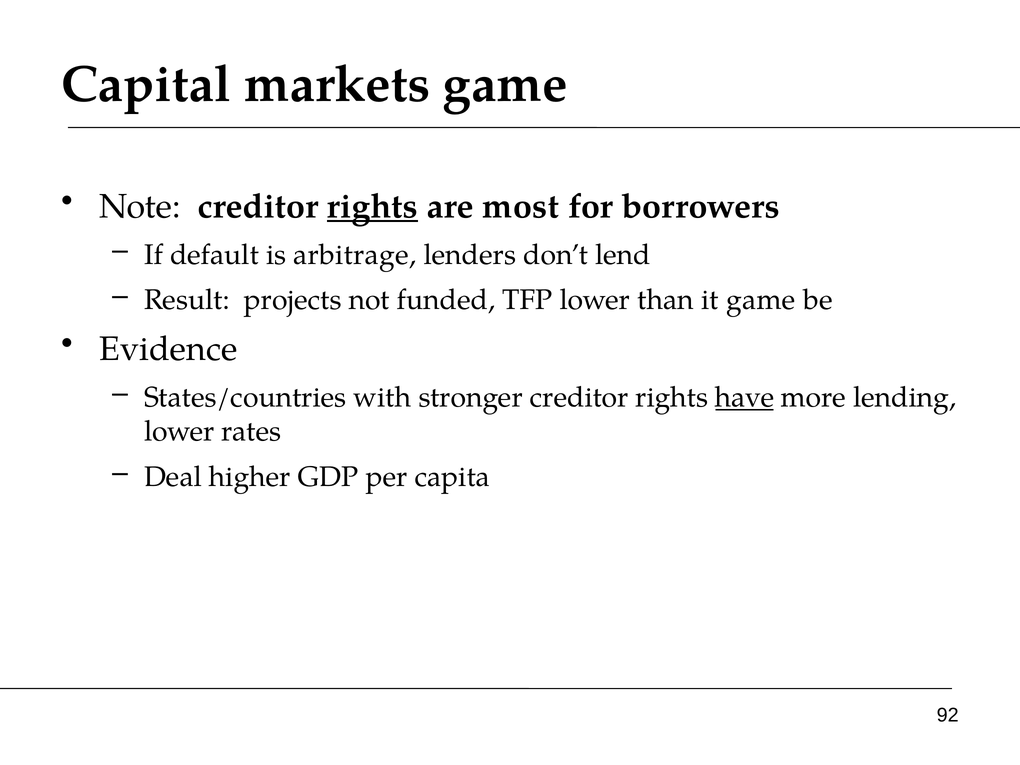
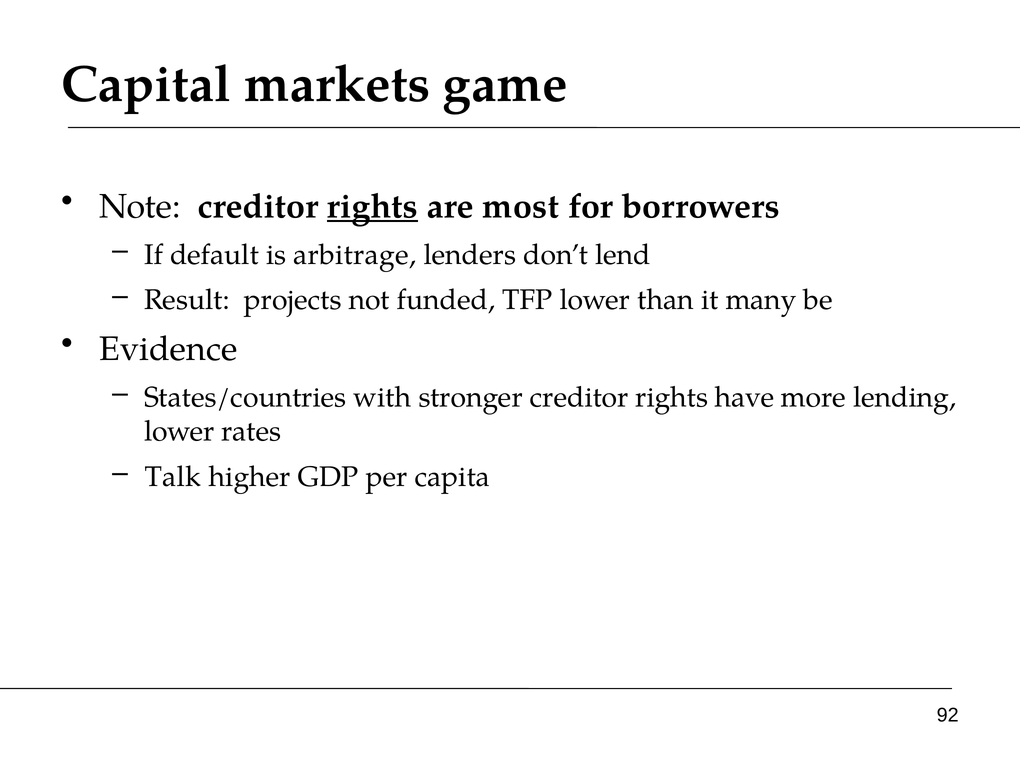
it game: game -> many
have underline: present -> none
Deal: Deal -> Talk
